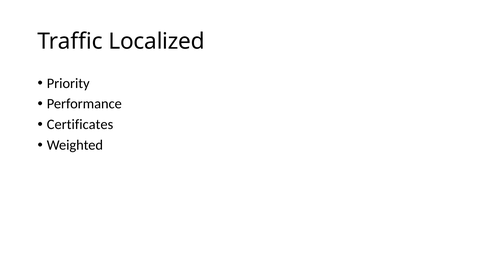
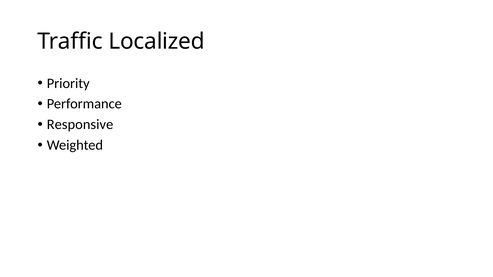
Certificates: Certificates -> Responsive
